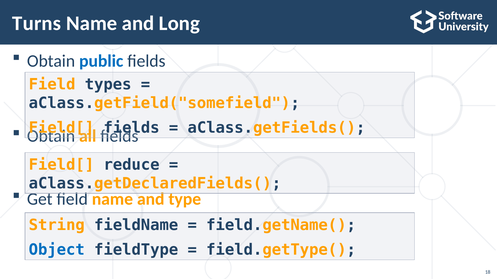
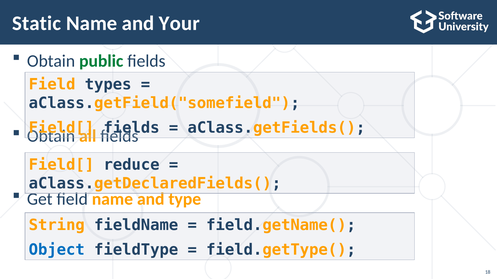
Turns: Turns -> Static
Long: Long -> Your
public colour: blue -> green
